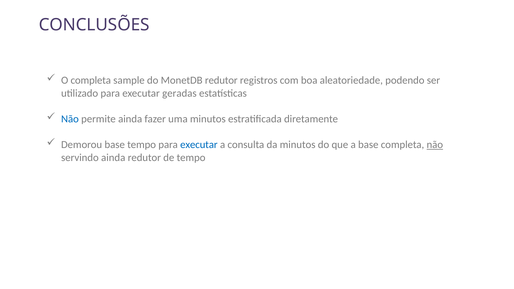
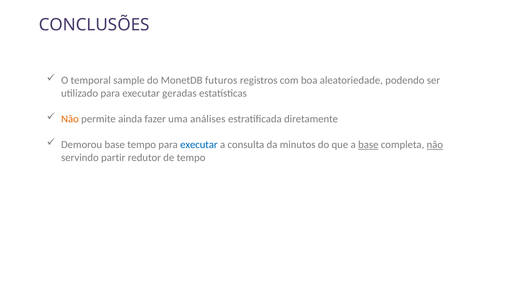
O completa: completa -> temporal
MonetDB redutor: redutor -> futuros
Não at (70, 119) colour: blue -> orange
uma minutos: minutos -> análises
base at (368, 145) underline: none -> present
servindo ainda: ainda -> partir
